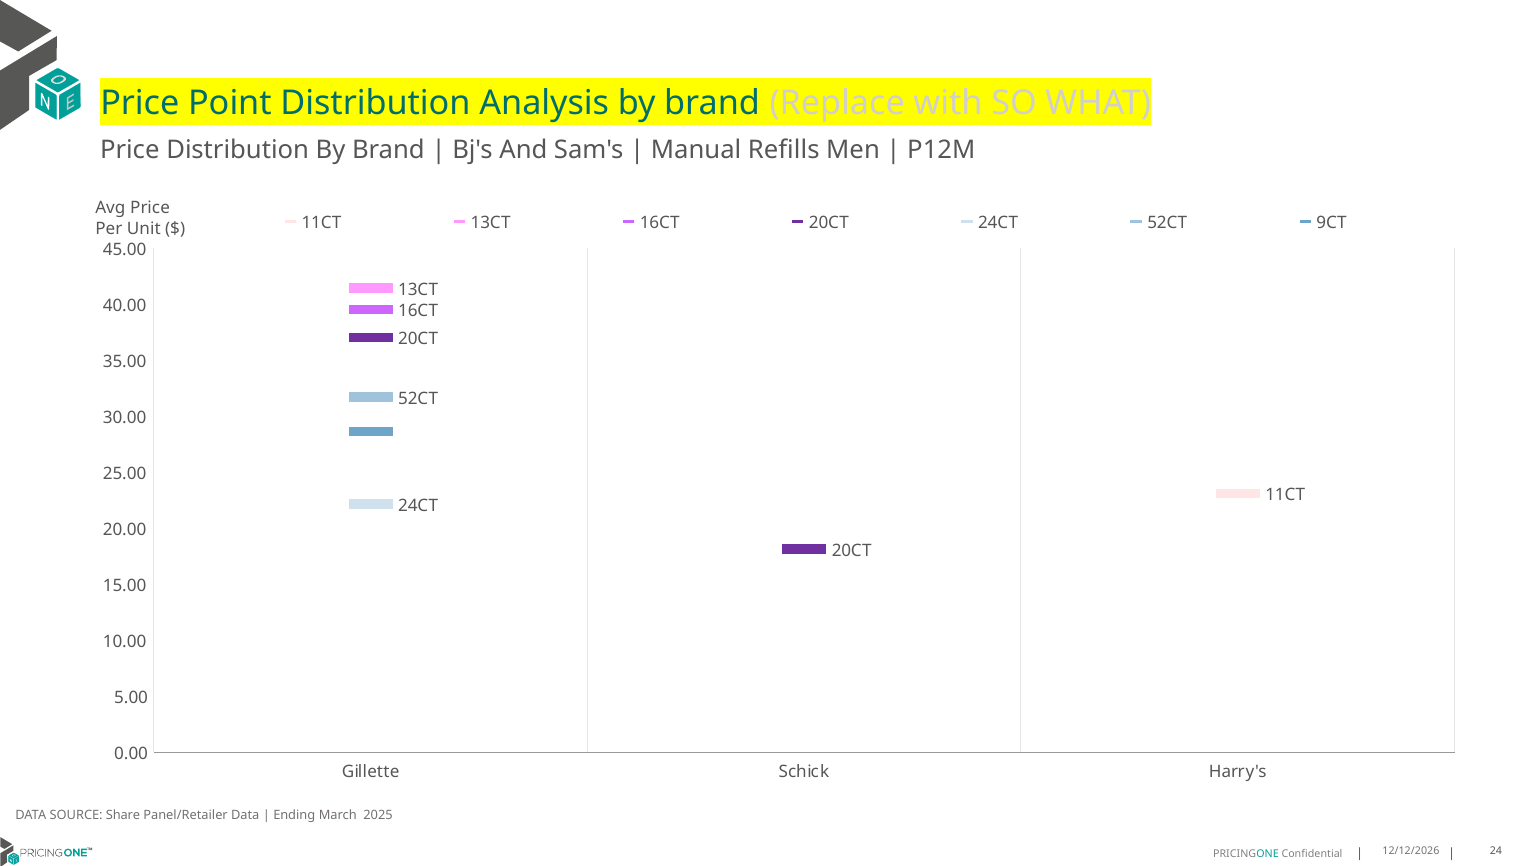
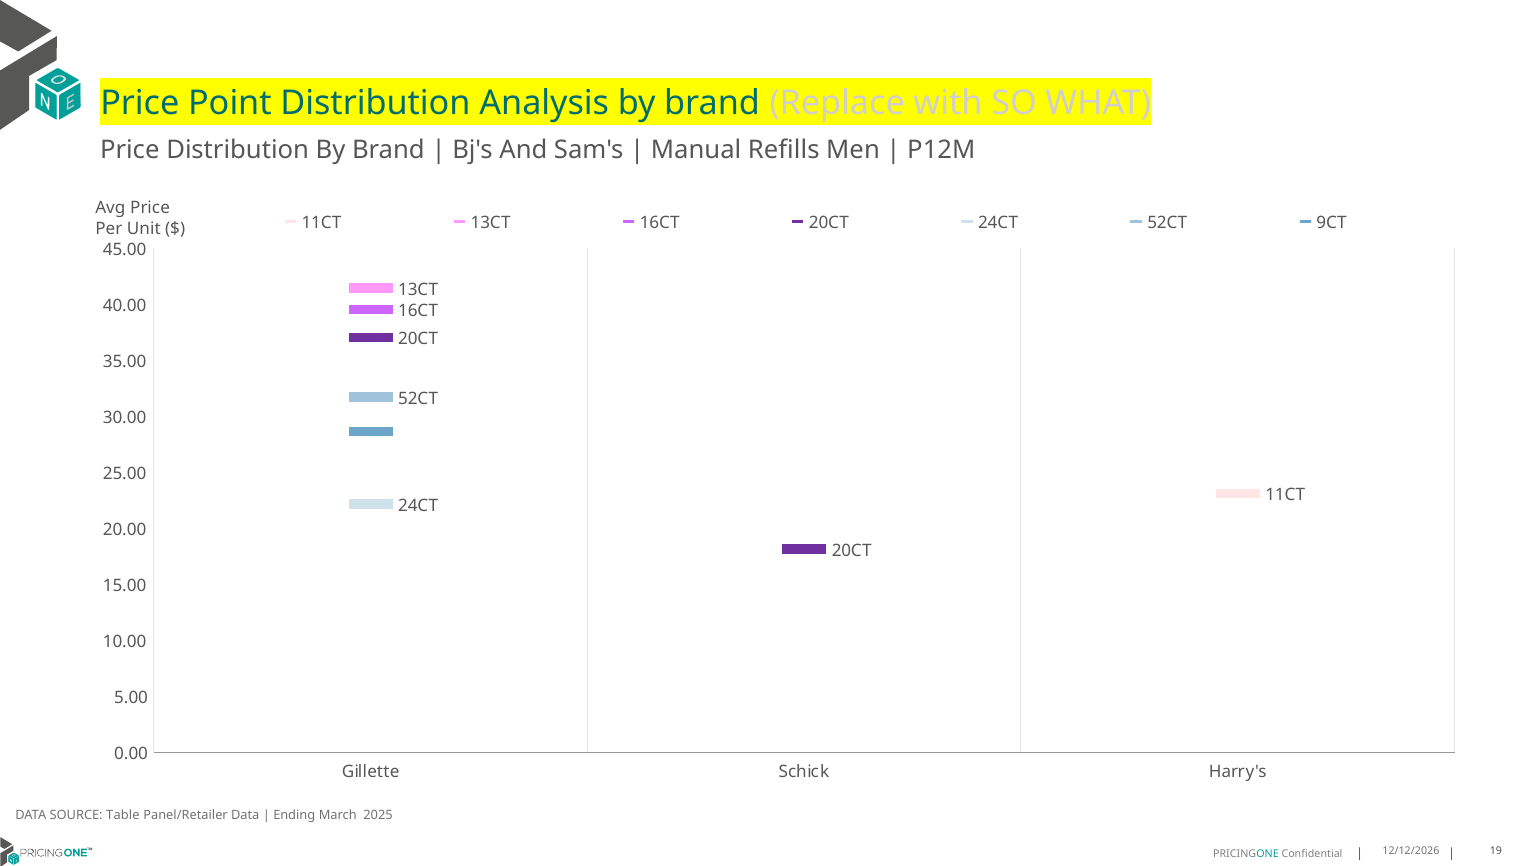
Share: Share -> Table
24: 24 -> 19
